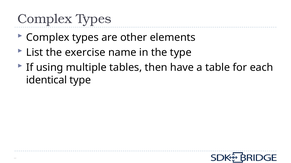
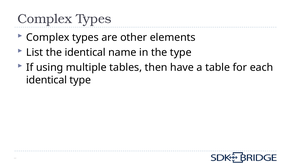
the exercise: exercise -> identical
